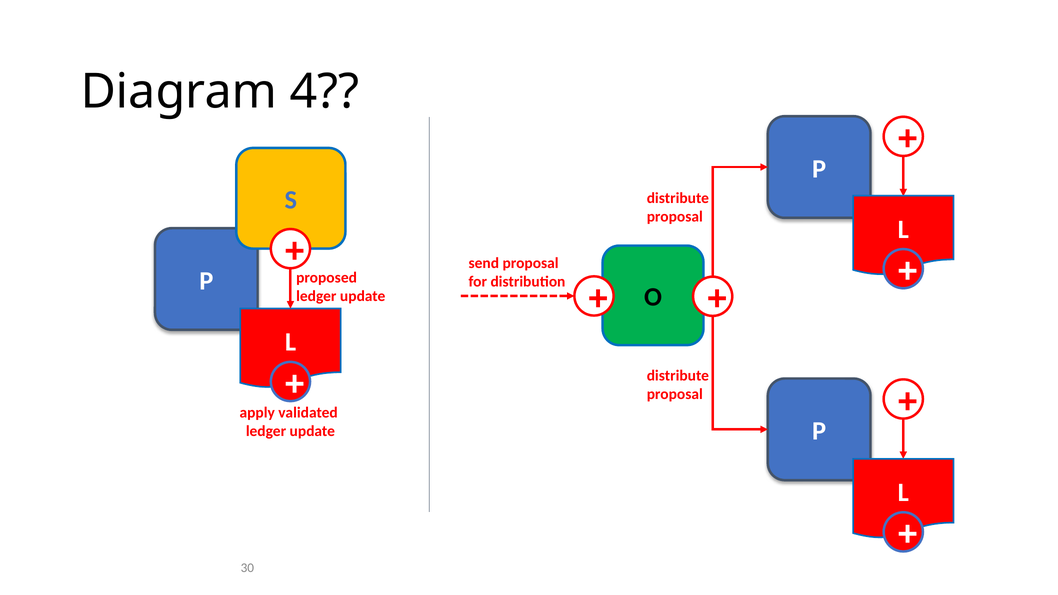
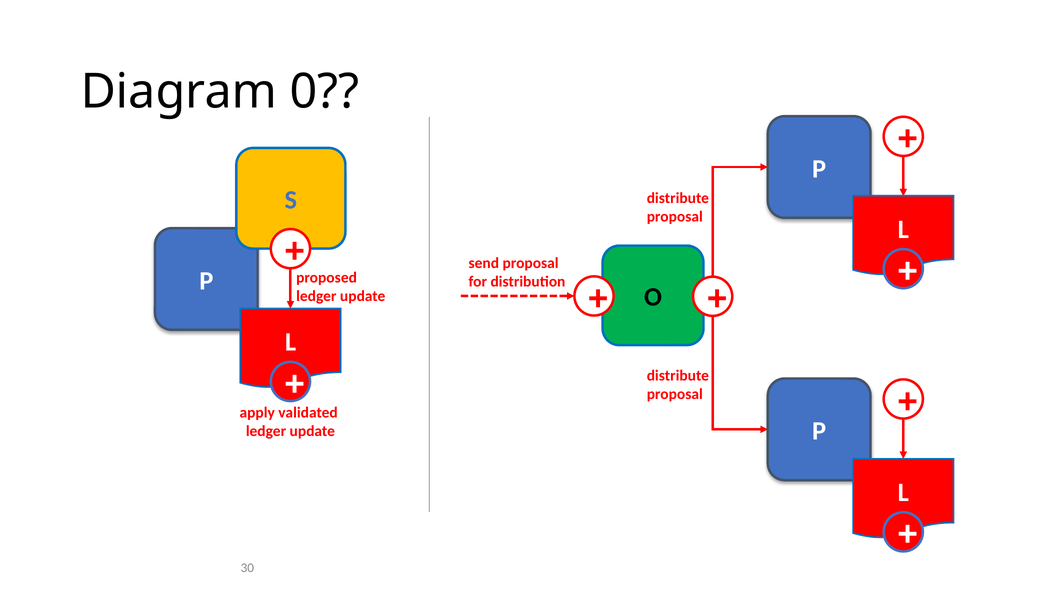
4: 4 -> 0
